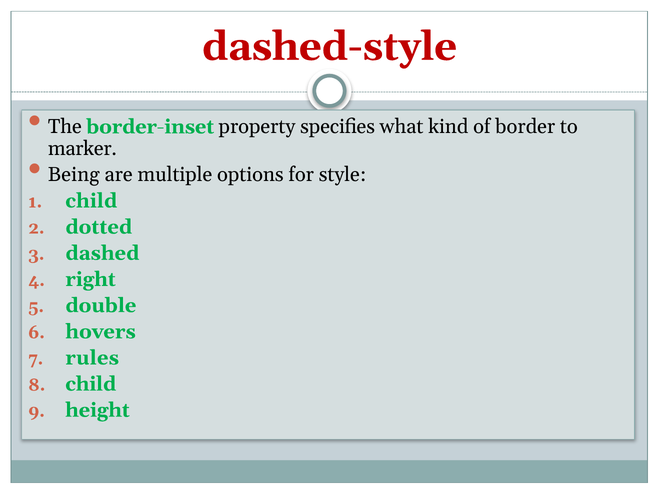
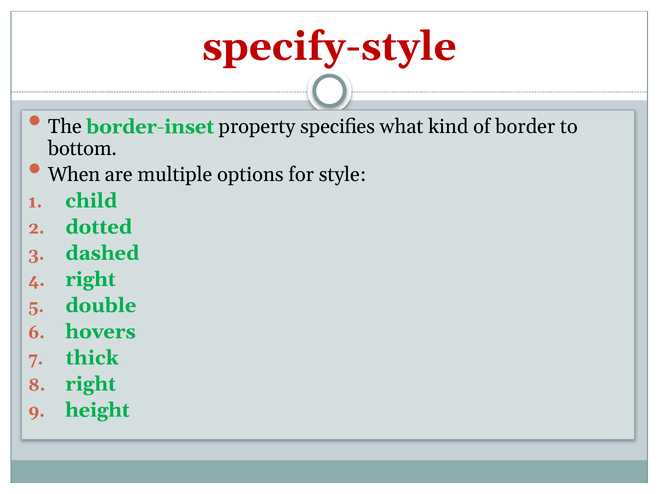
dashed-style: dashed-style -> specify-style
marker: marker -> bottom
Being: Being -> When
rules: rules -> thick
child at (91, 384): child -> right
